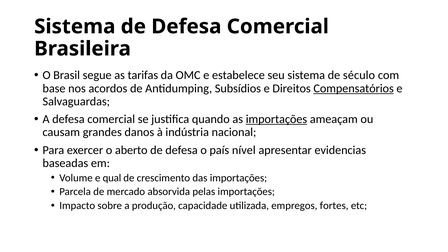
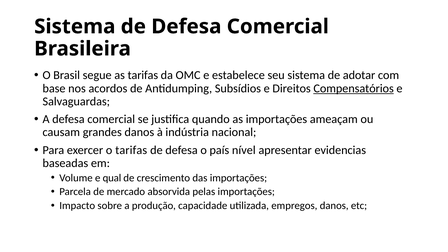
século: século -> adotar
importações at (276, 119) underline: present -> none
o aberto: aberto -> tarifas
empregos fortes: fortes -> danos
